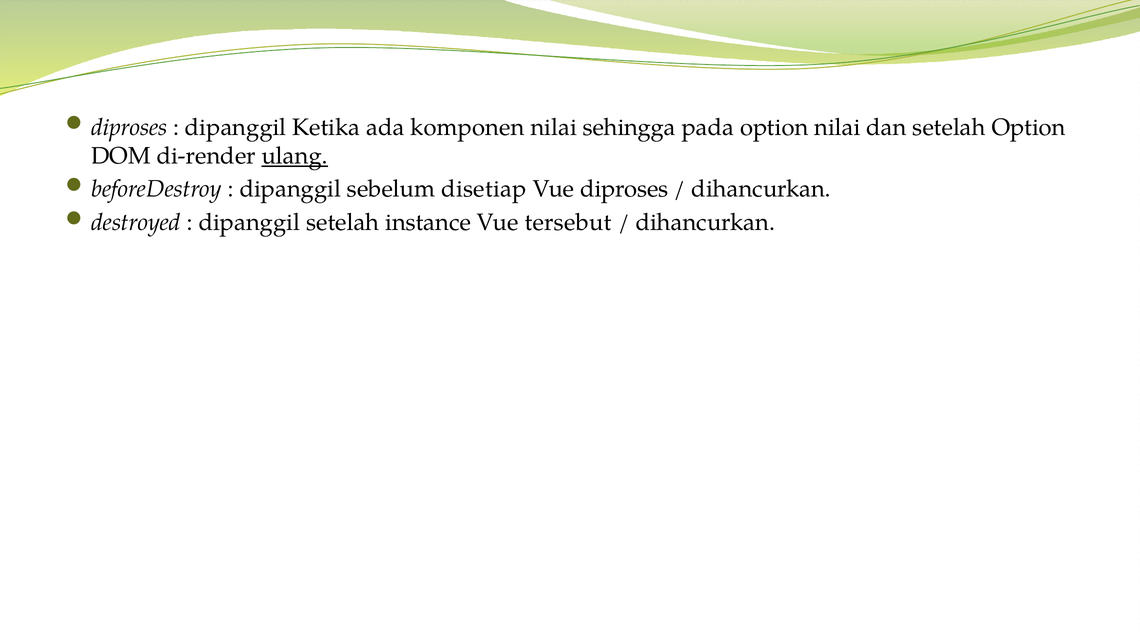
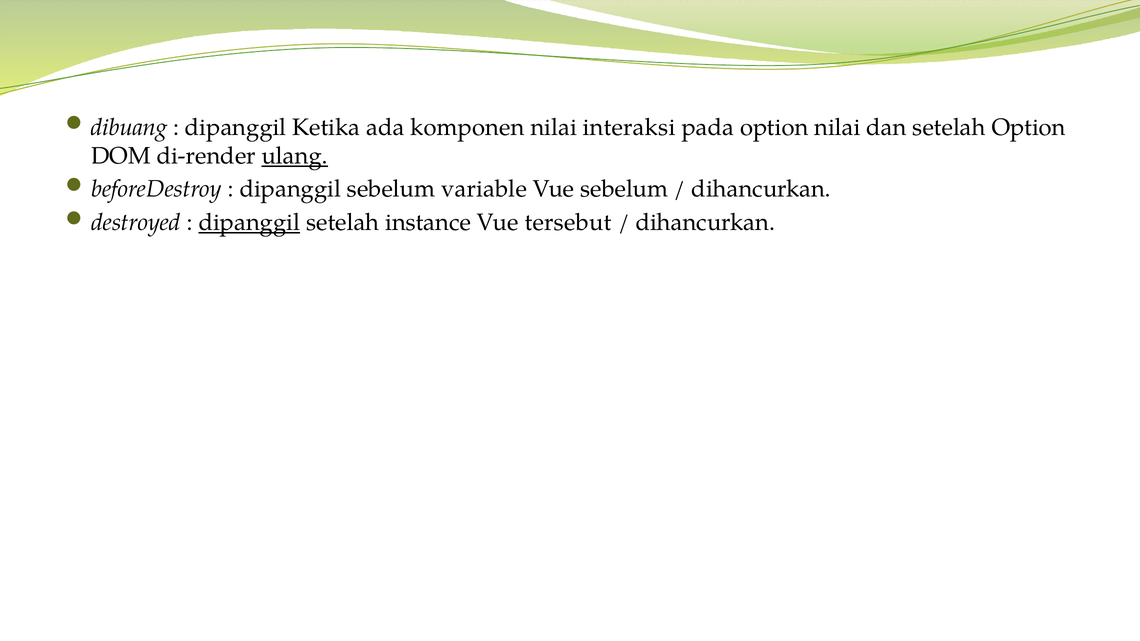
diproses at (129, 127): diproses -> dibuang
sehingga: sehingga -> interaksi
disetiap: disetiap -> variable
Vue diproses: diproses -> sebelum
dipanggil at (249, 222) underline: none -> present
